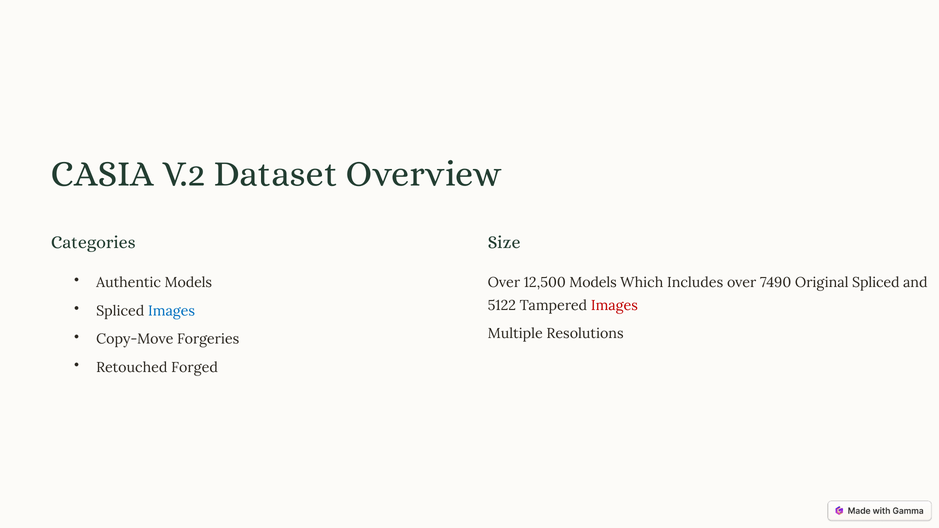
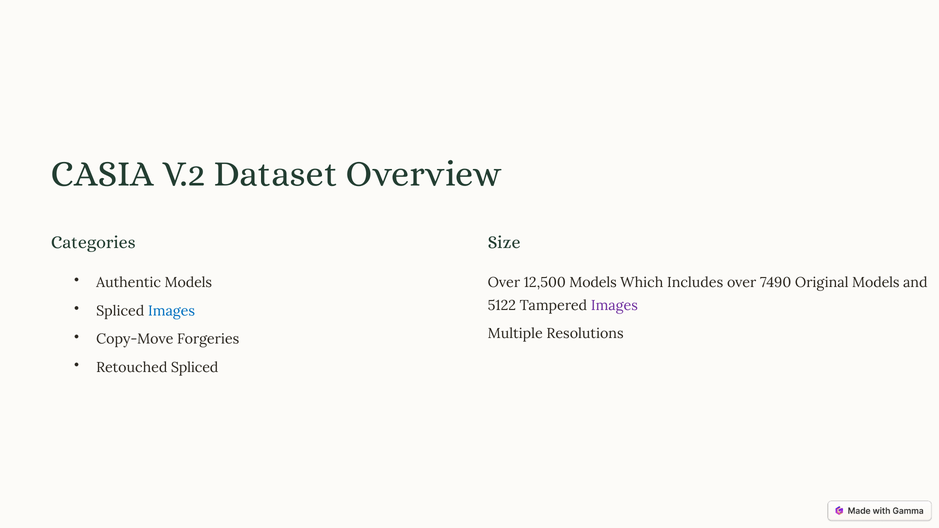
Original Spliced: Spliced -> Models
Images at (614, 306) colour: red -> purple
Retouched Forged: Forged -> Spliced
